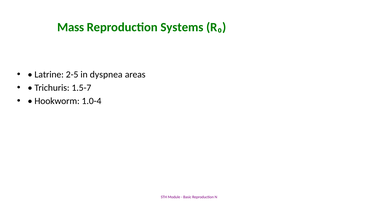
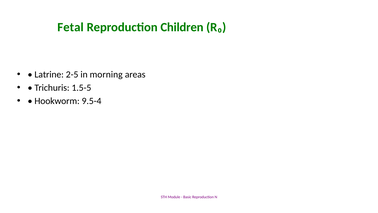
Mass: Mass -> Fetal
Systems: Systems -> Children
dyspnea: dyspnea -> morning
1.5-7: 1.5-7 -> 1.5-5
1.0-4: 1.0-4 -> 9.5-4
